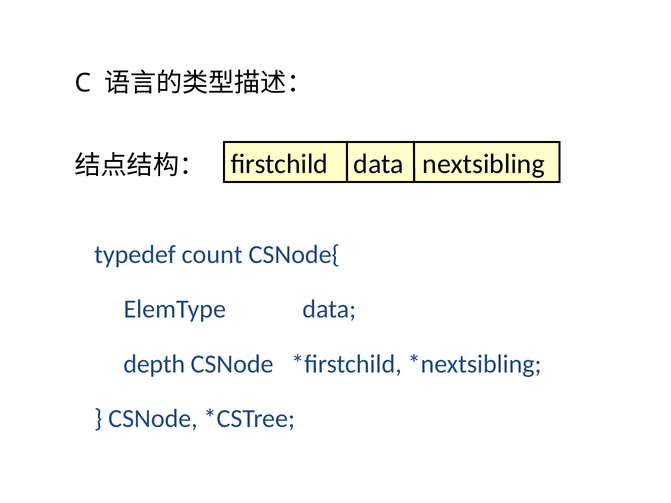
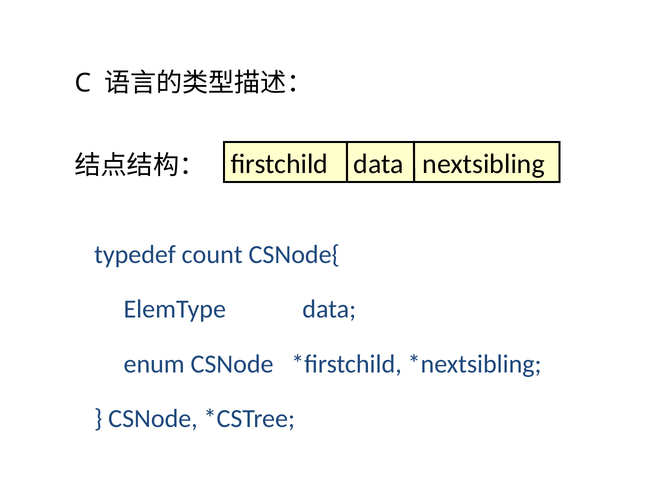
depth: depth -> enum
